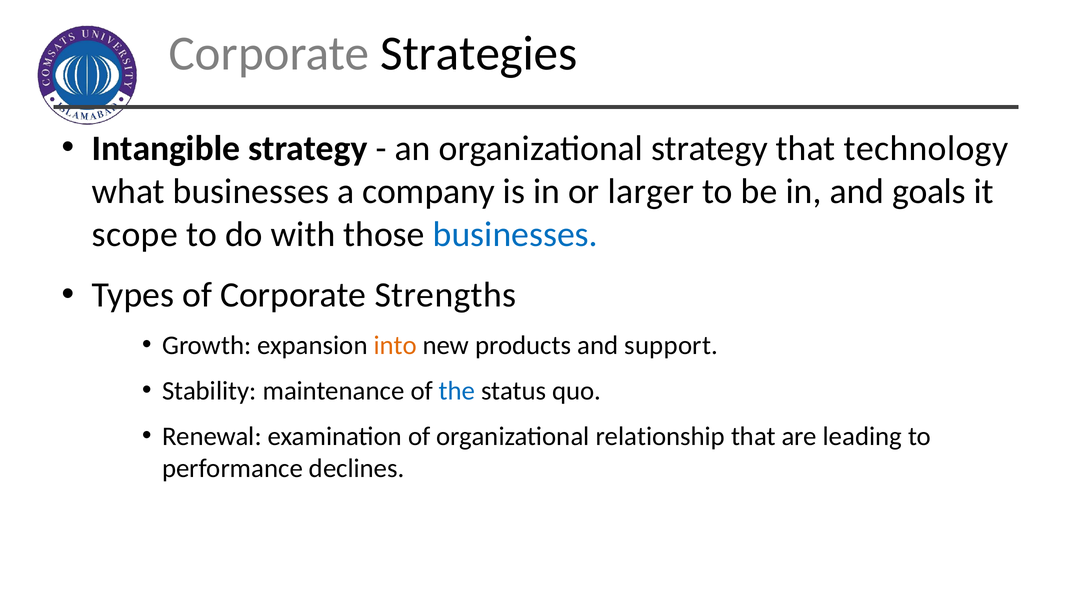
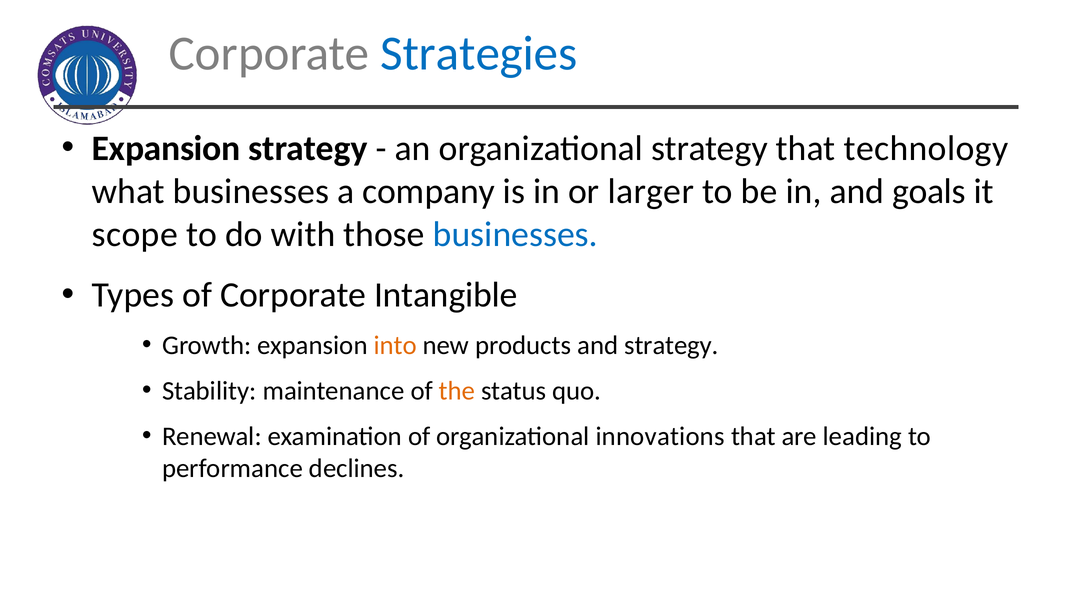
Strategies colour: black -> blue
Intangible at (166, 149): Intangible -> Expansion
Strengths: Strengths -> Intangible
and support: support -> strategy
the colour: blue -> orange
relationship: relationship -> innovations
